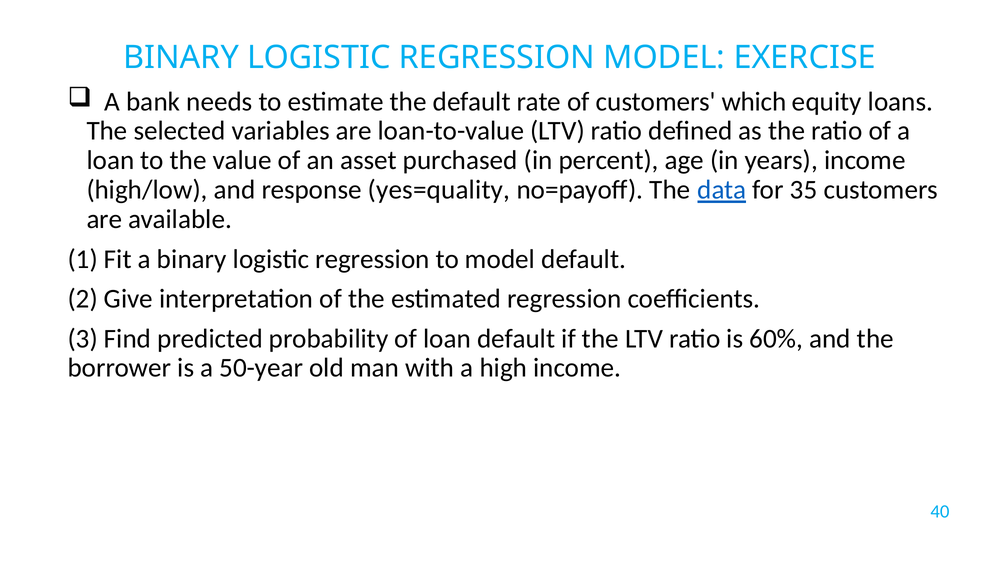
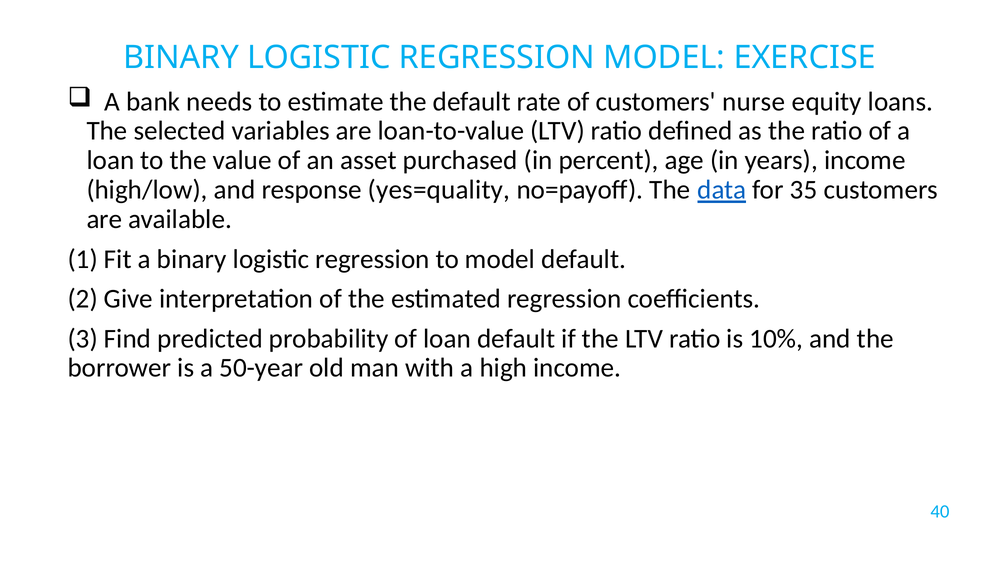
which: which -> nurse
60%: 60% -> 10%
